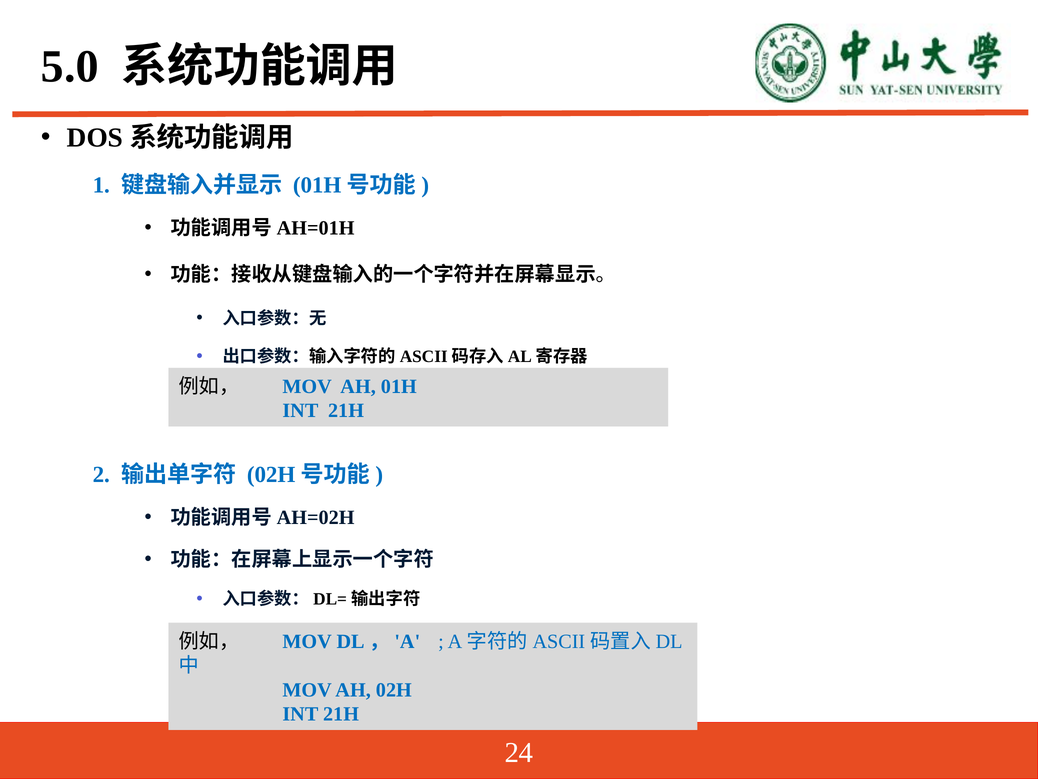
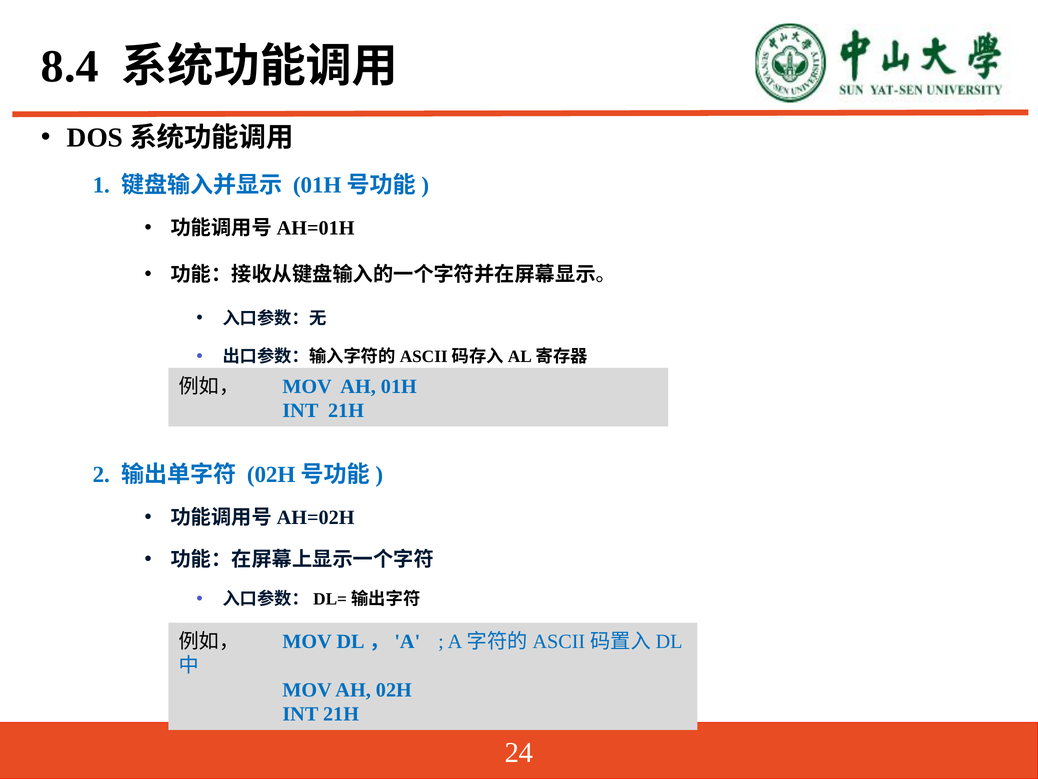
5.0: 5.0 -> 8.4
